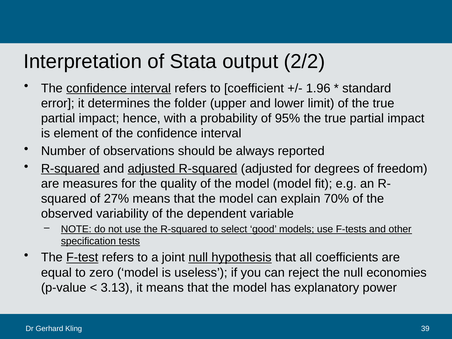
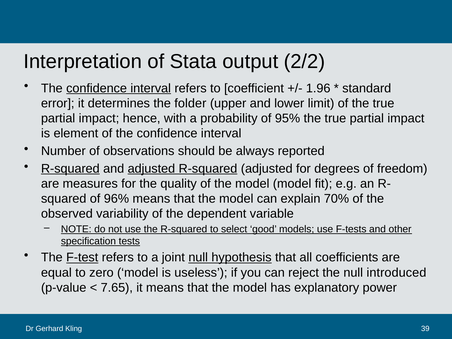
27%: 27% -> 96%
economies: economies -> introduced
3.13: 3.13 -> 7.65
